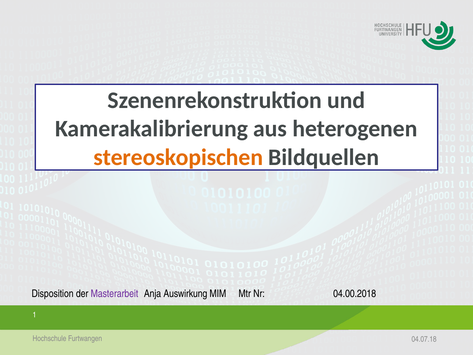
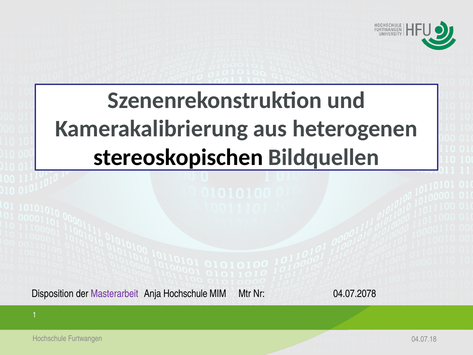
stereoskopischen colour: orange -> black
Anja Auswirkung: Auswirkung -> Hochschule
04.00.2018: 04.00.2018 -> 04.07.2078
